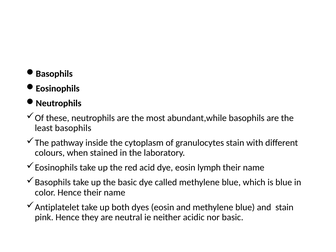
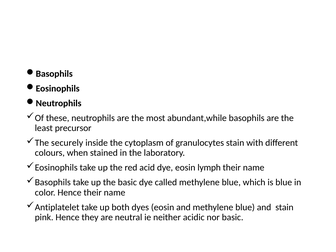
least basophils: basophils -> precursor
pathway: pathway -> securely
